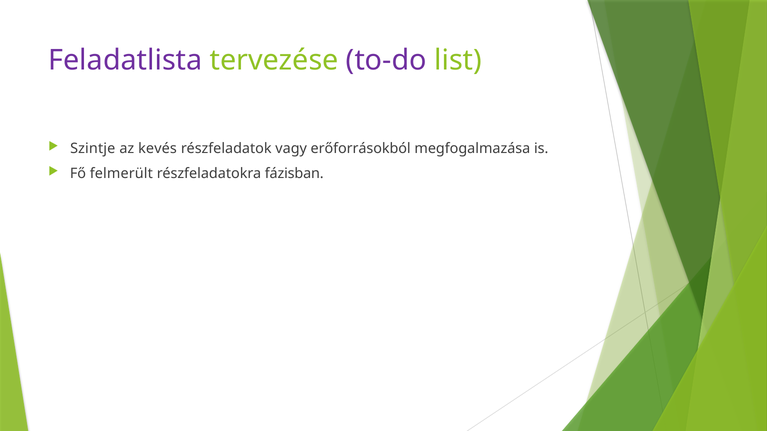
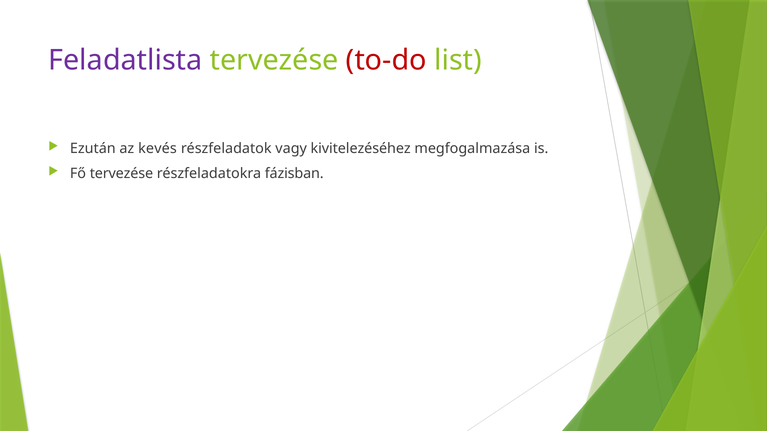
to-do colour: purple -> red
Szintje: Szintje -> Ezután
erőforrásokból: erőforrásokból -> kivitelezéséhez
Fő felmerült: felmerült -> tervezése
